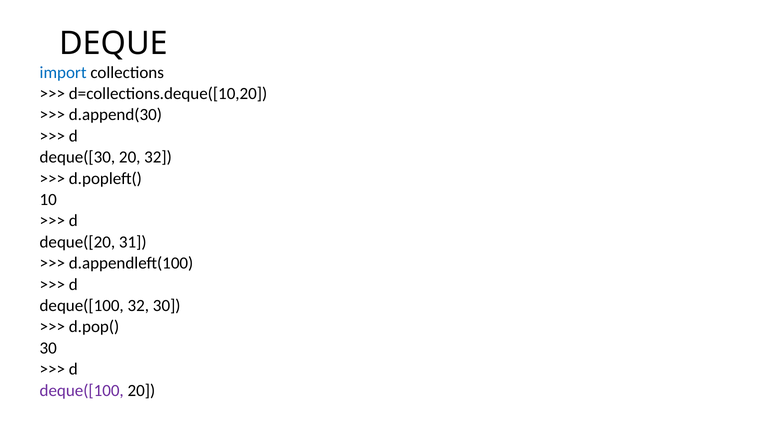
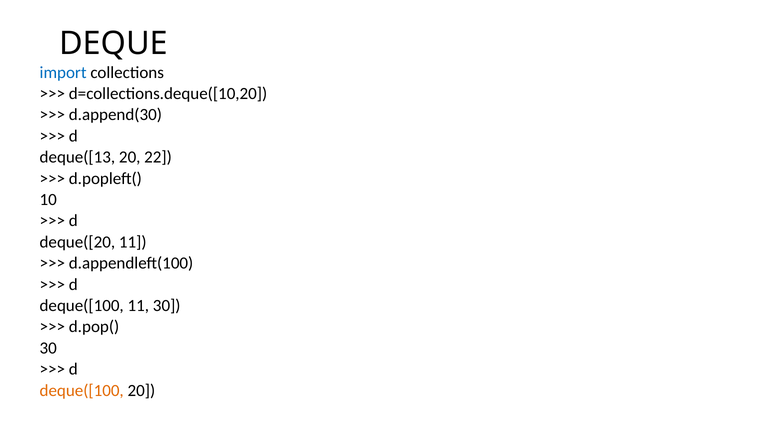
deque([30: deque([30 -> deque([13
20 32: 32 -> 22
deque([20 31: 31 -> 11
deque([100 32: 32 -> 11
deque([100 at (82, 390) colour: purple -> orange
